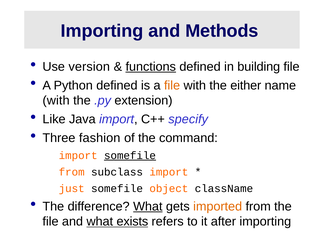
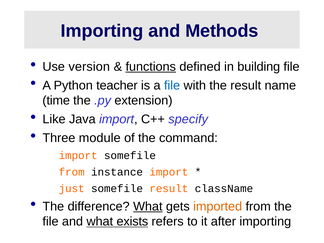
Python defined: defined -> teacher
file at (172, 85) colour: orange -> blue
the either: either -> result
with at (56, 101): with -> time
fashion: fashion -> module
somefile at (130, 155) underline: present -> none
subclass: subclass -> instance
somefile object: object -> result
